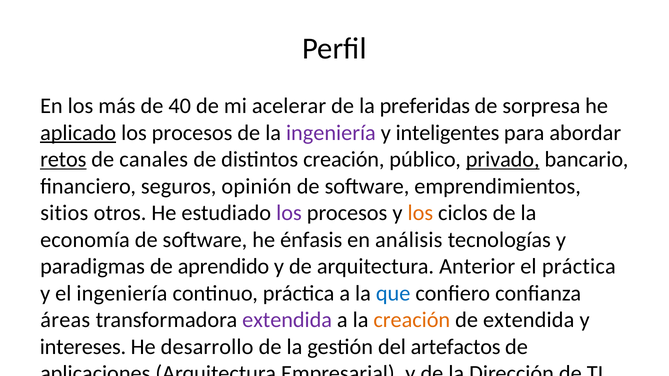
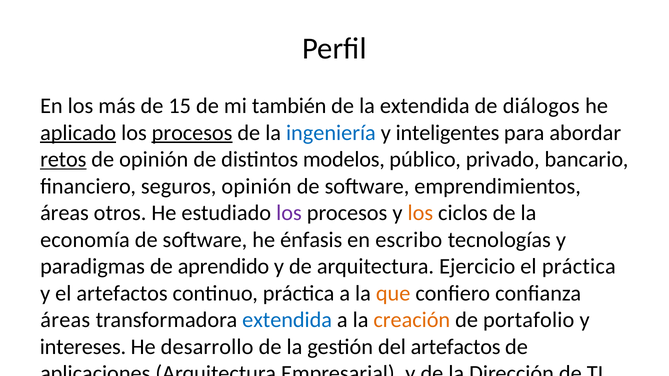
40: 40 -> 15
mi acelerar: acelerar -> también
la preferidas: preferidas -> extendida
de sorpresa: sorpresa -> diálogos
procesos at (192, 133) underline: none -> present
ingeniería at (331, 133) colour: purple -> blue
canales at (154, 160): canales -> opinión
distintos creación: creación -> modelos
privado underline: present -> none
sitios at (64, 213): sitios -> áreas
en análisis: análisis -> escribo
arquitectura Anterior: Anterior -> Ejercicio
el ingeniería: ingeniería -> artefactos
que at (393, 293) colour: blue -> orange
extendida at (287, 320) colour: purple -> blue
de extendida: extendida -> portafolio
